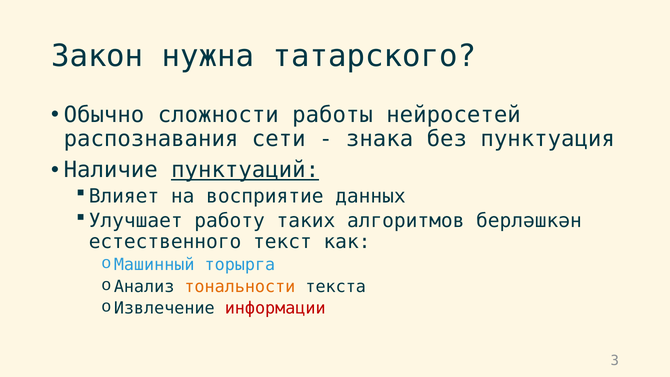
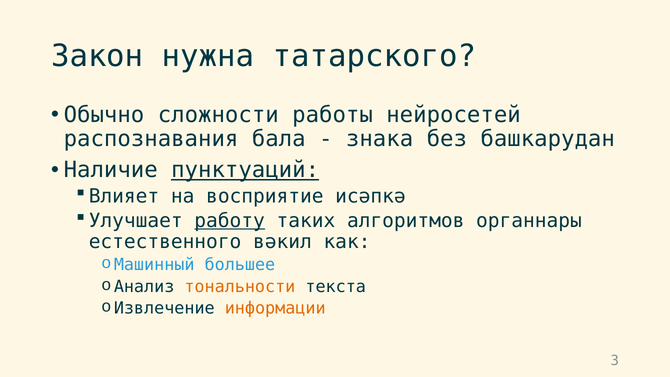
сети: сети -> бала
пунктуация: пунктуация -> башкарудан
данных: данных -> исәпкә
работу underline: none -> present
берләшкән: берләшкән -> органнары
текст: текст -> вәкил
торырга: торырга -> большее
информации colour: red -> orange
